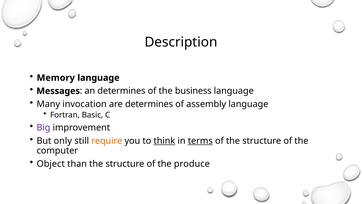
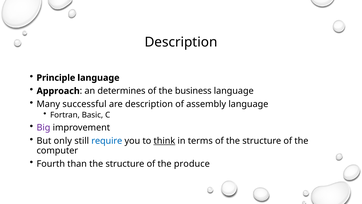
Memory: Memory -> Principle
Messages: Messages -> Approach
invocation: invocation -> successful
are determines: determines -> description
require colour: orange -> blue
terms underline: present -> none
Object: Object -> Fourth
